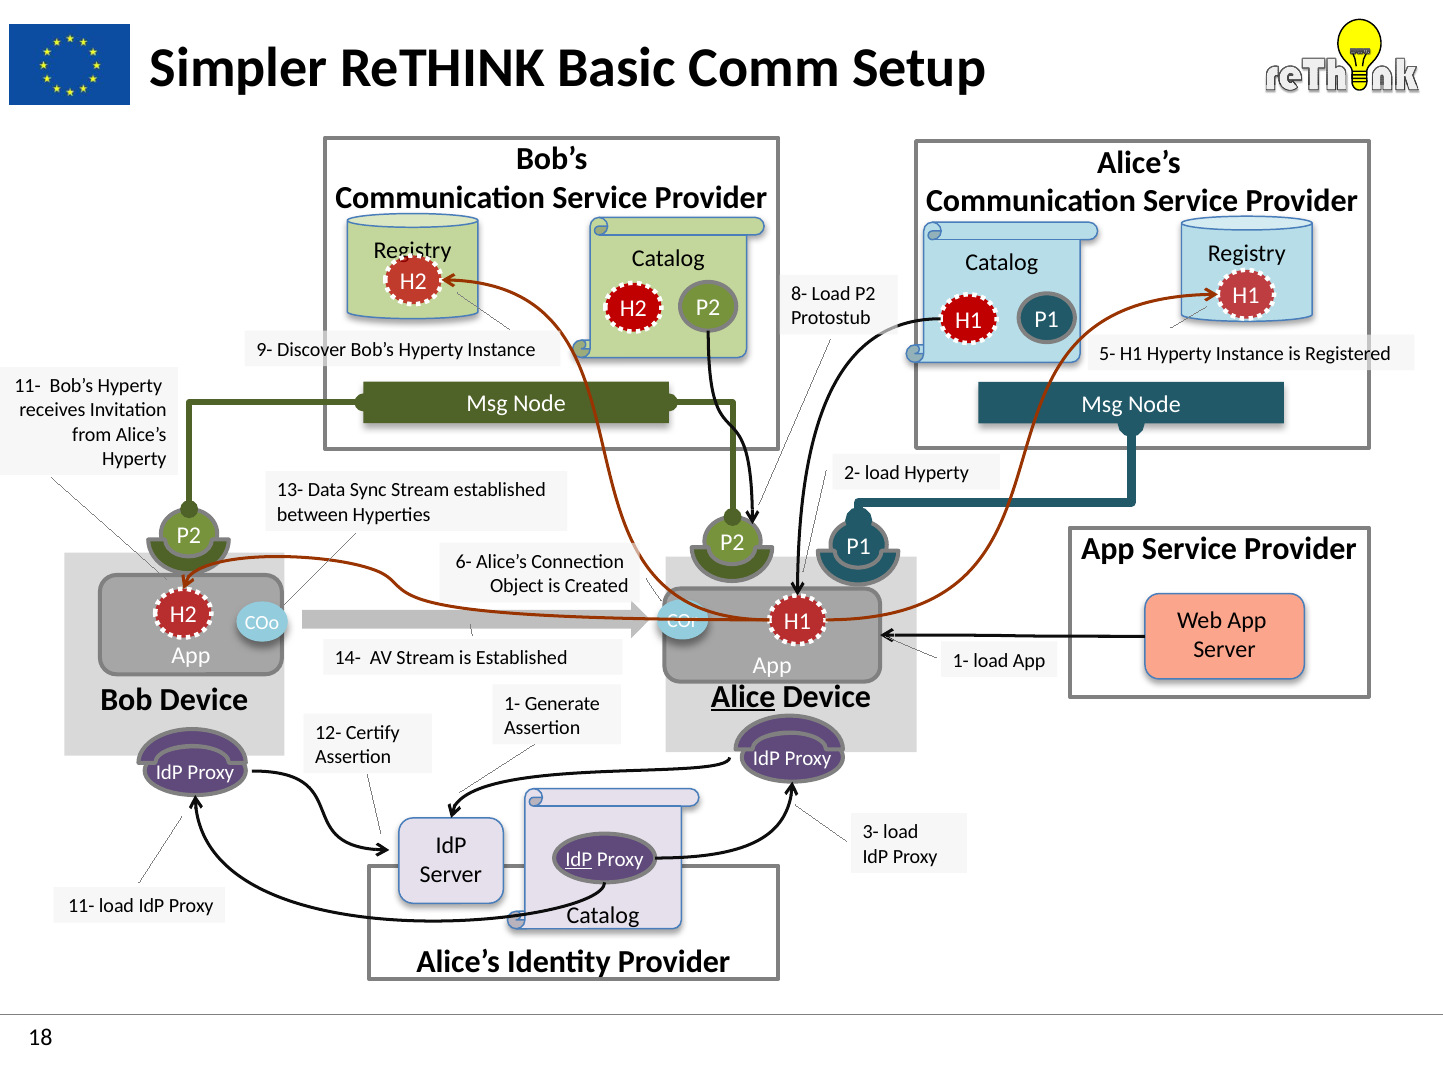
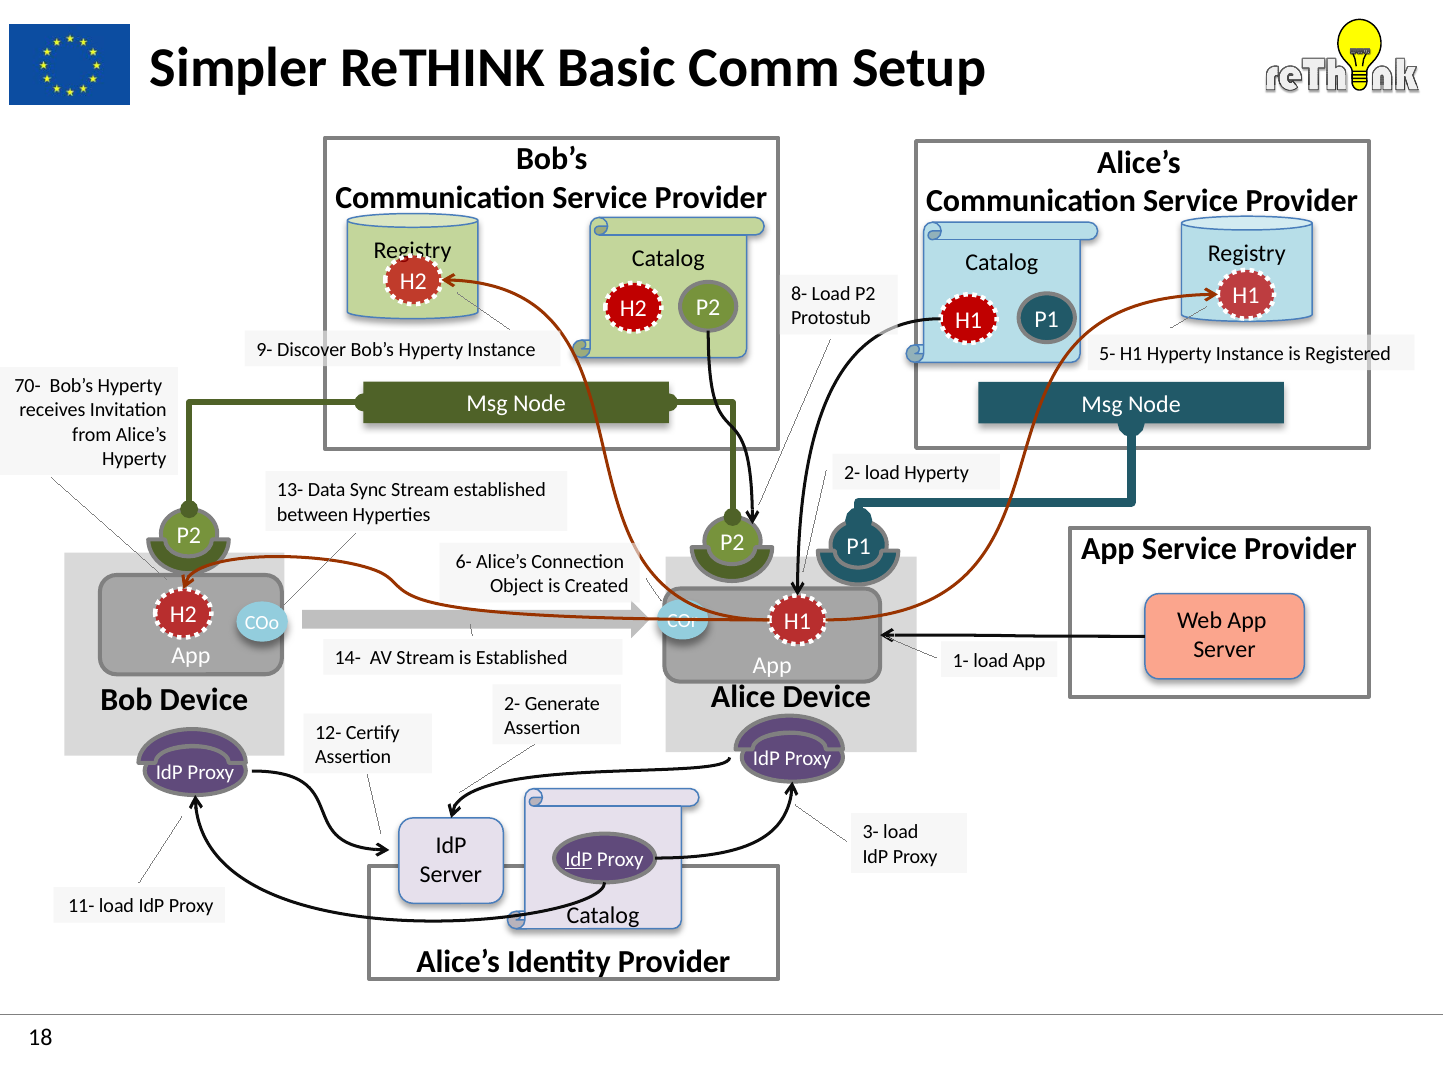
11- at (28, 386): 11- -> 70-
Alice underline: present -> none
1- at (512, 703): 1- -> 2-
